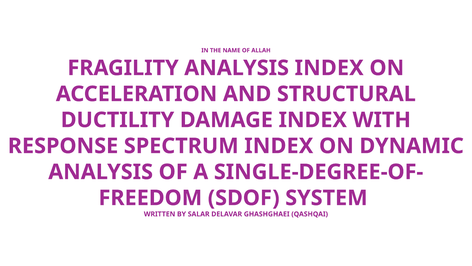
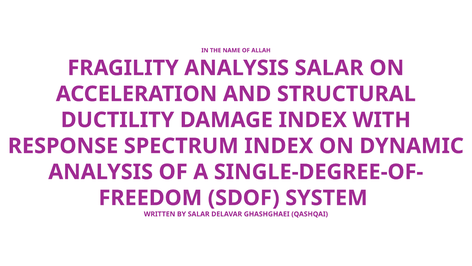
ANALYSIS INDEX: INDEX -> SALAR
